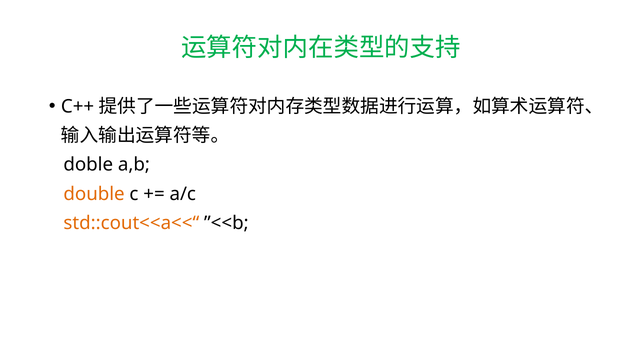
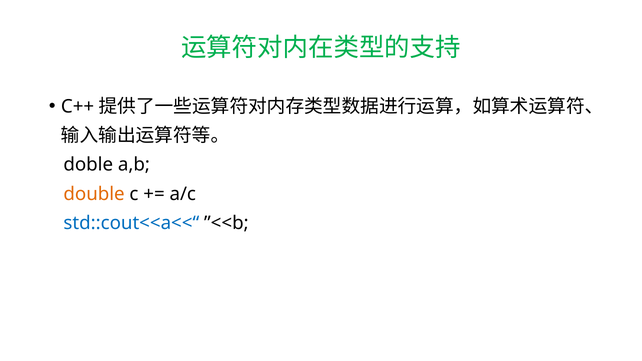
std::cout<<a<<“ colour: orange -> blue
